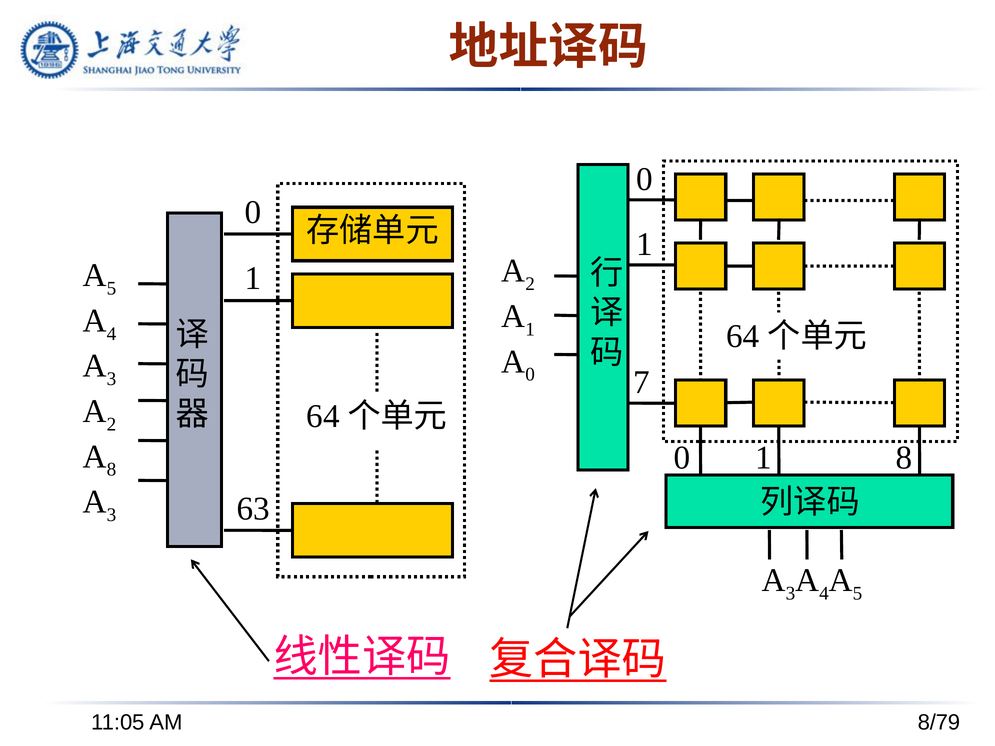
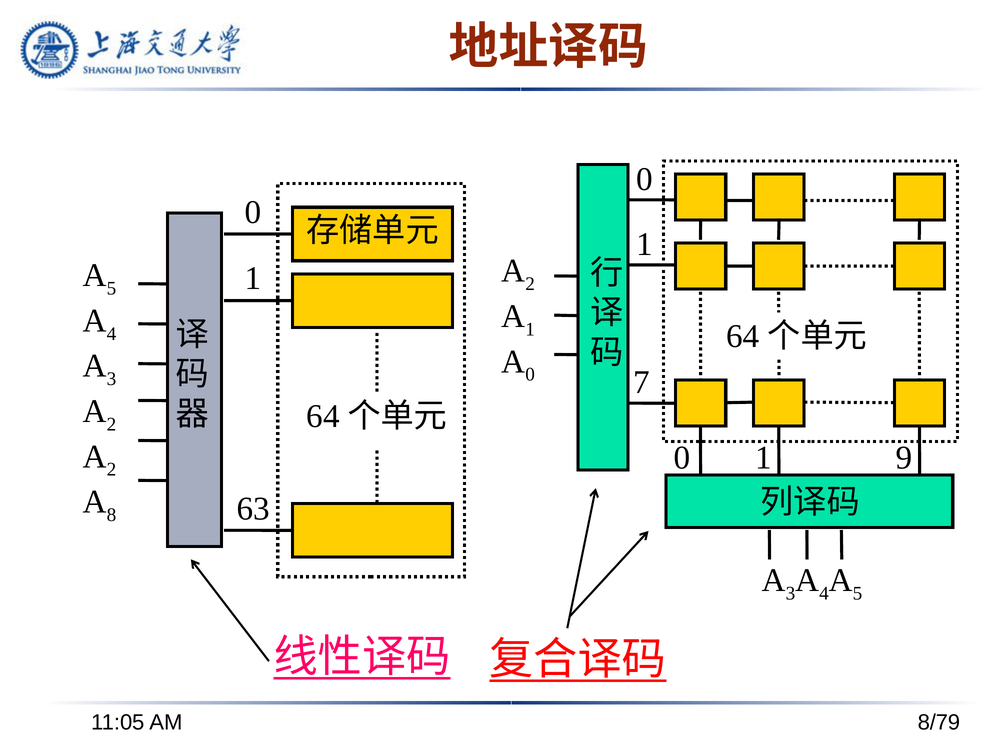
8 at (112, 470): 8 -> 2
1 8: 8 -> 9
3 at (112, 515): 3 -> 8
